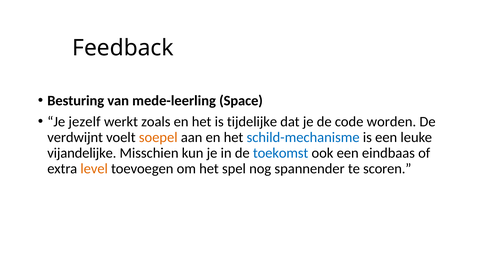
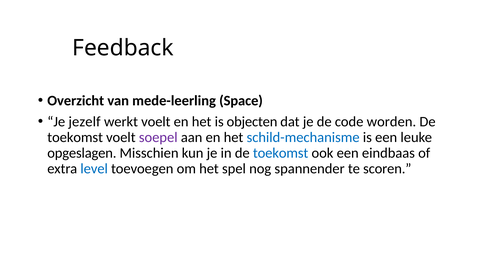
Besturing: Besturing -> Overzicht
werkt zoals: zoals -> voelt
tijdelijke: tijdelijke -> objecten
verdwijnt at (75, 137): verdwijnt -> toekomst
soepel colour: orange -> purple
vijandelijke: vijandelijke -> opgeslagen
level colour: orange -> blue
